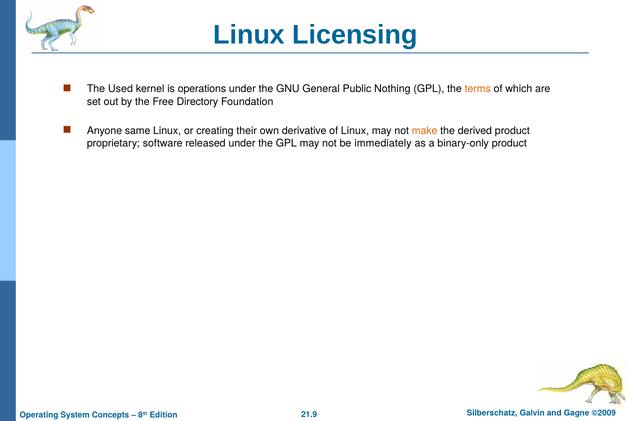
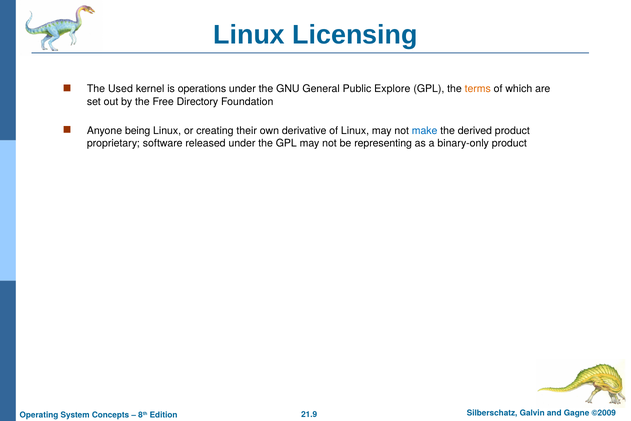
Nothing: Nothing -> Explore
same: same -> being
make colour: orange -> blue
immediately: immediately -> representing
